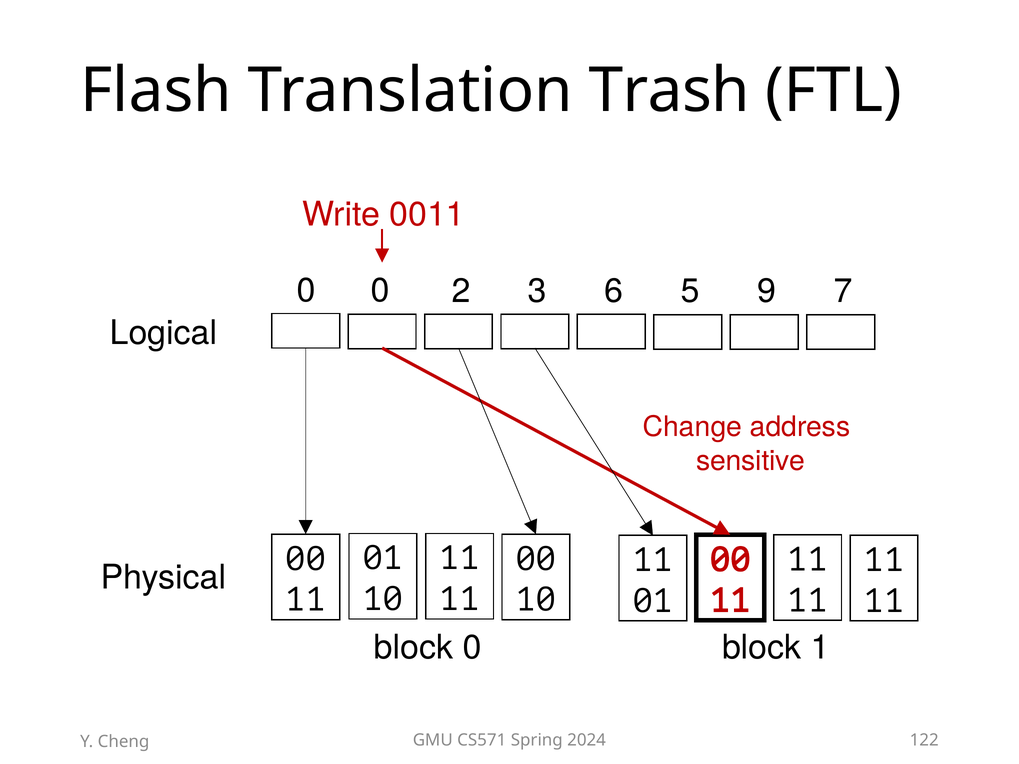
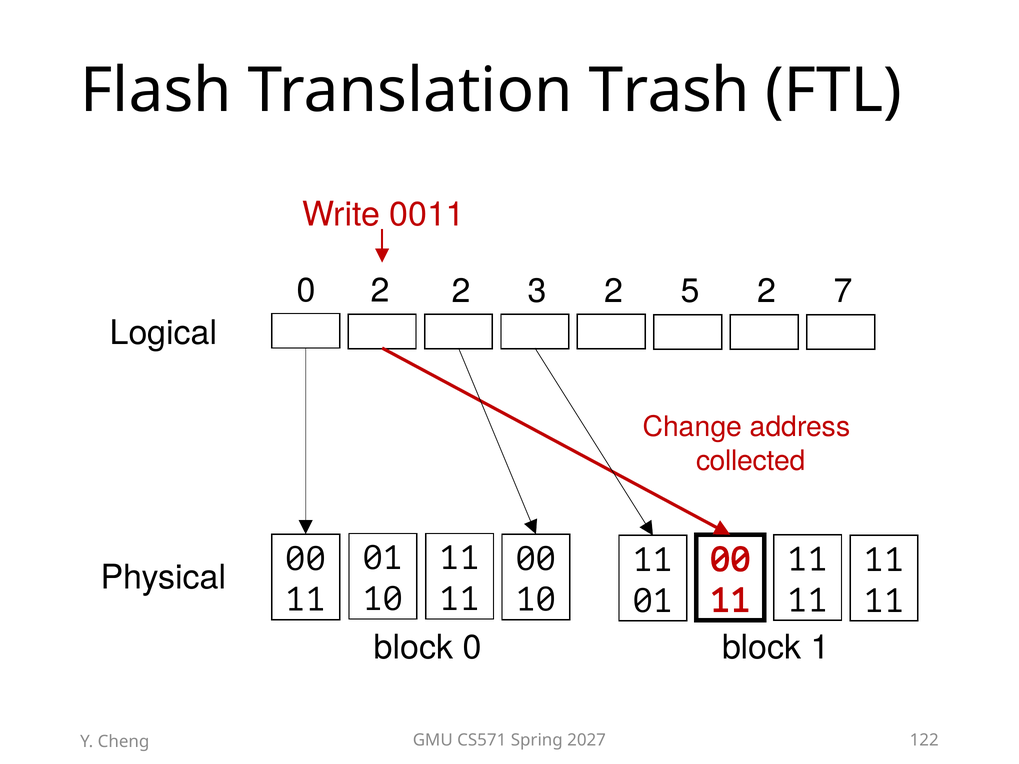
0 0: 0 -> 2
3 6: 6 -> 2
5 9: 9 -> 2
sensitive: sensitive -> collected
2024: 2024 -> 2027
